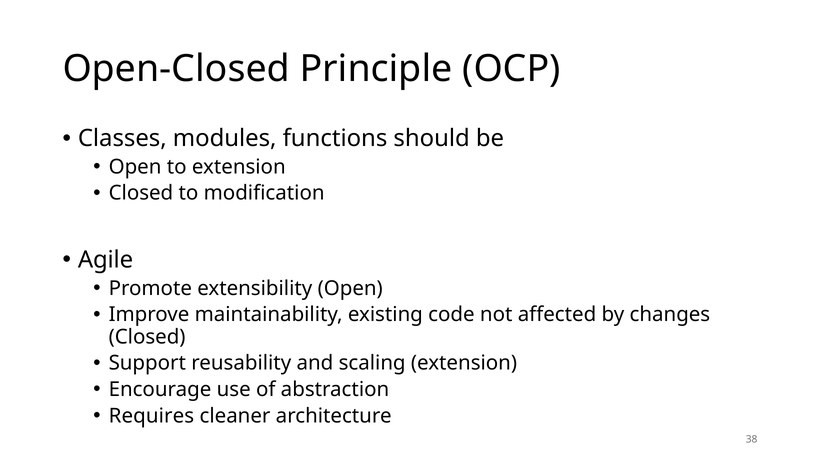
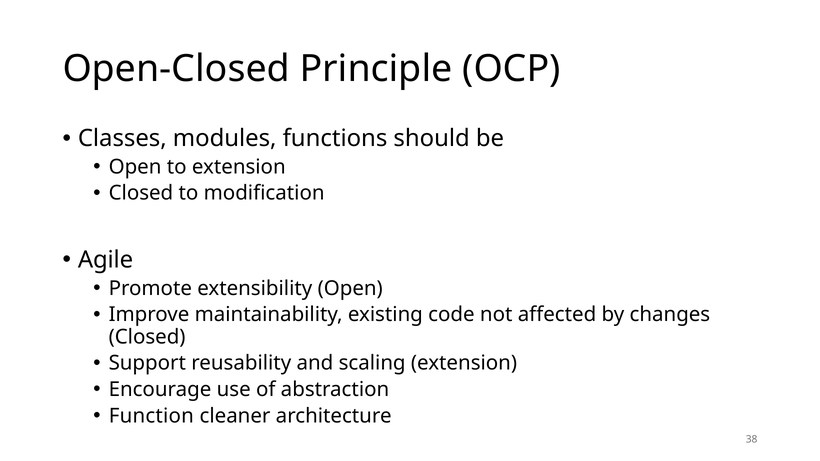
Requires: Requires -> Function
